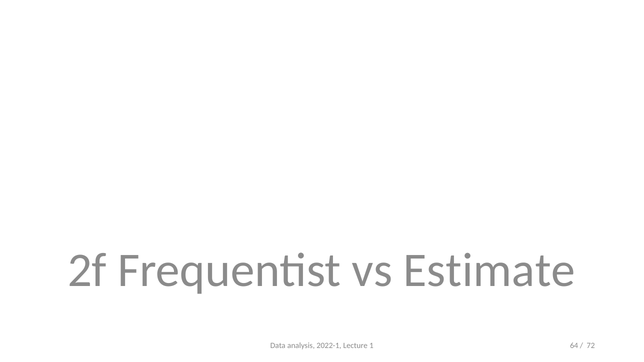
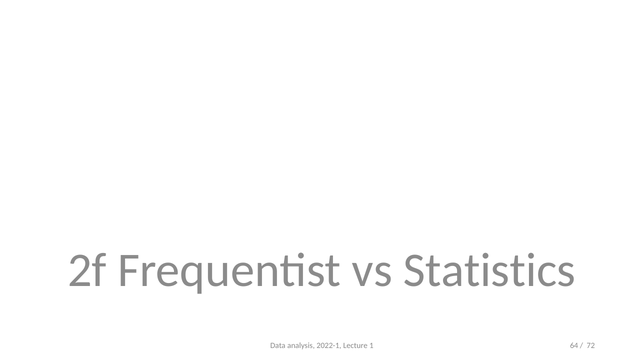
Estimate: Estimate -> Statistics
